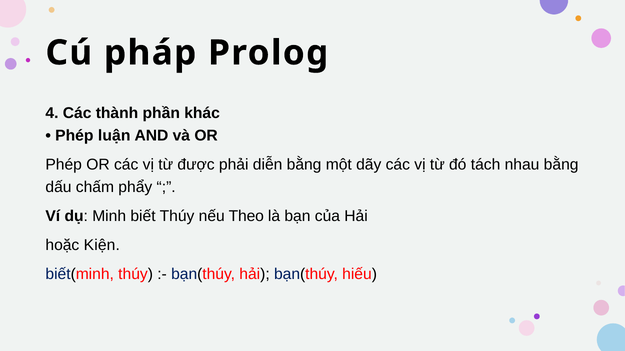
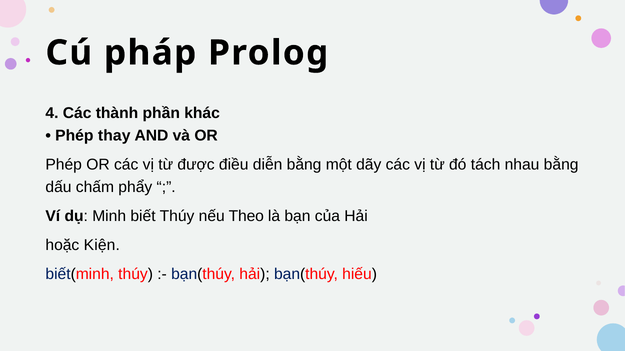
luận: luận -> thay
phải: phải -> điều
